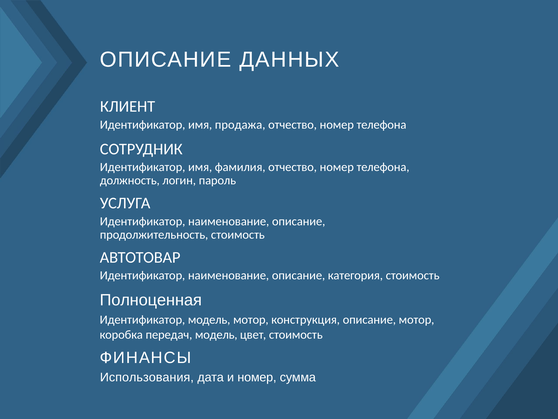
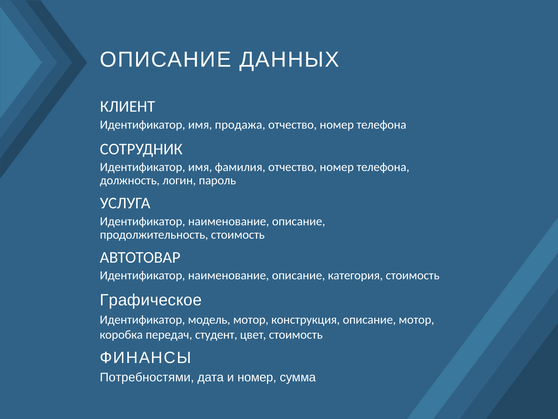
Полноценная: Полноценная -> Графическое
передач модель: модель -> студент
Использования: Использования -> Потребностями
